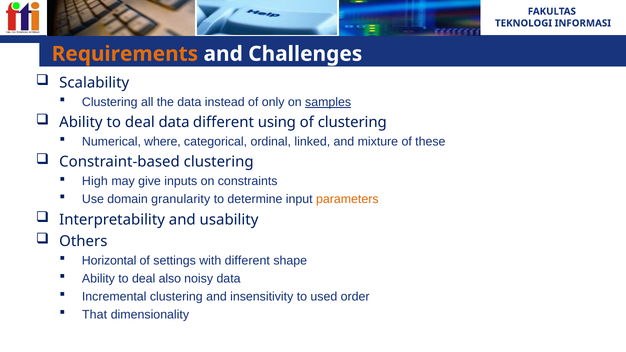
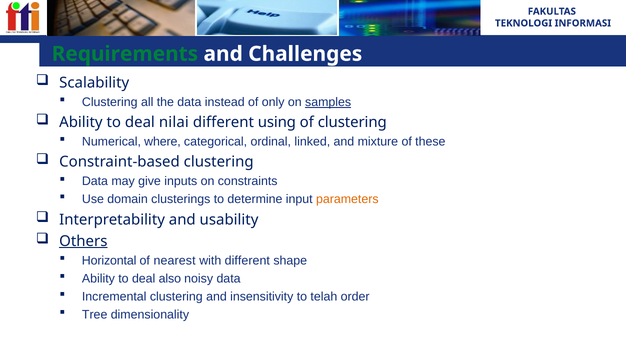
Requirements colour: orange -> green
deal data: data -> nilai
High at (95, 181): High -> Data
granularity: granularity -> clusterings
Others underline: none -> present
settings: settings -> nearest
used: used -> telah
That: That -> Tree
